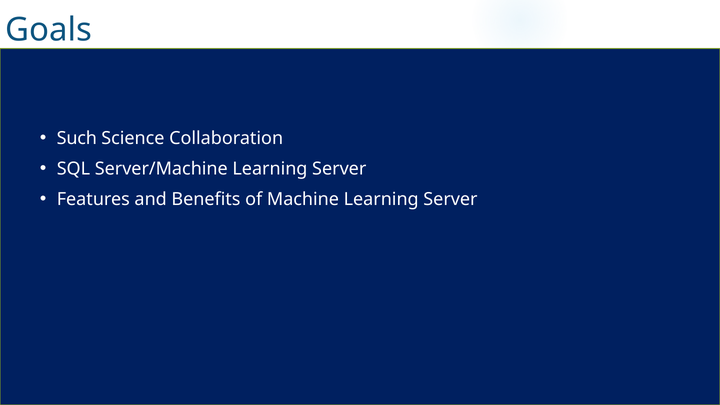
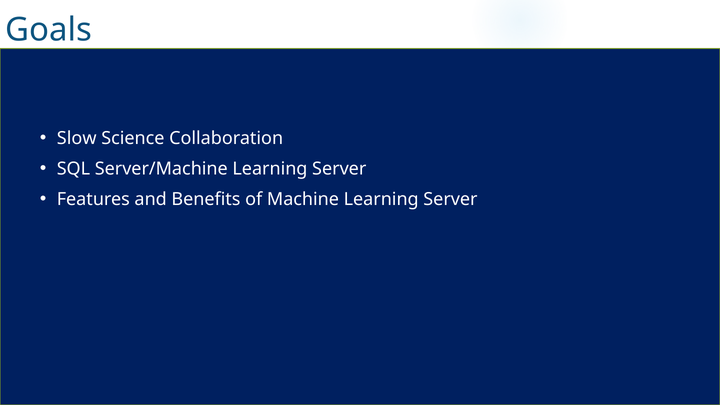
Such: Such -> Slow
